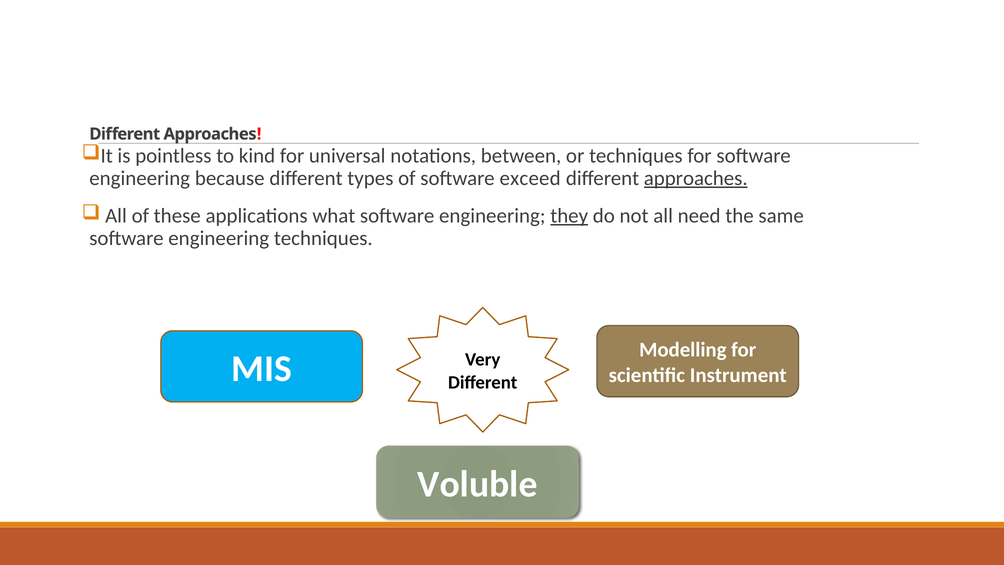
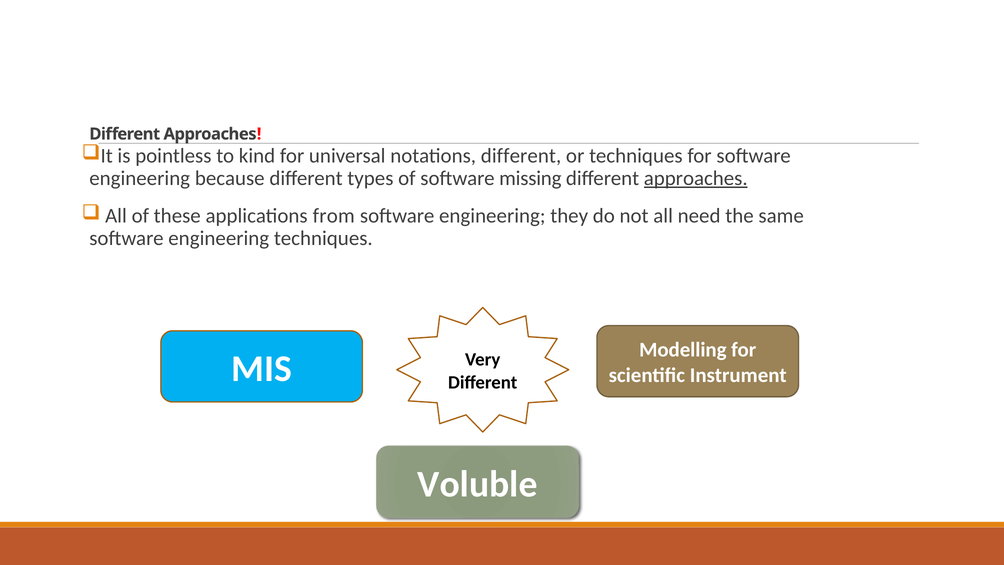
notations between: between -> different
exceed: exceed -> missing
what: what -> from
they underline: present -> none
